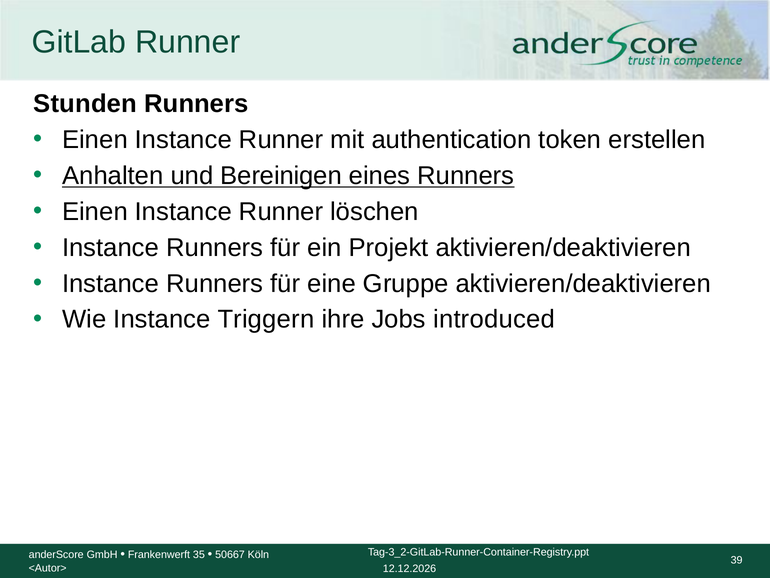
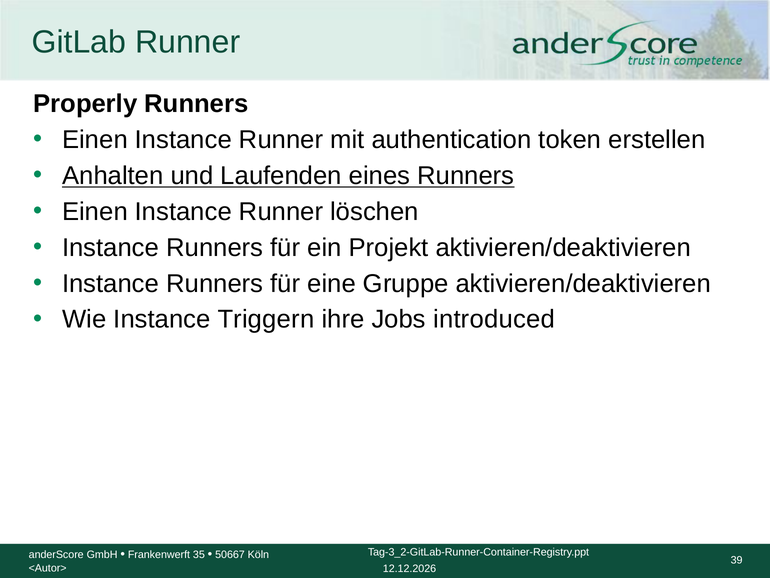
Stunden: Stunden -> Properly
Bereinigen: Bereinigen -> Laufenden
